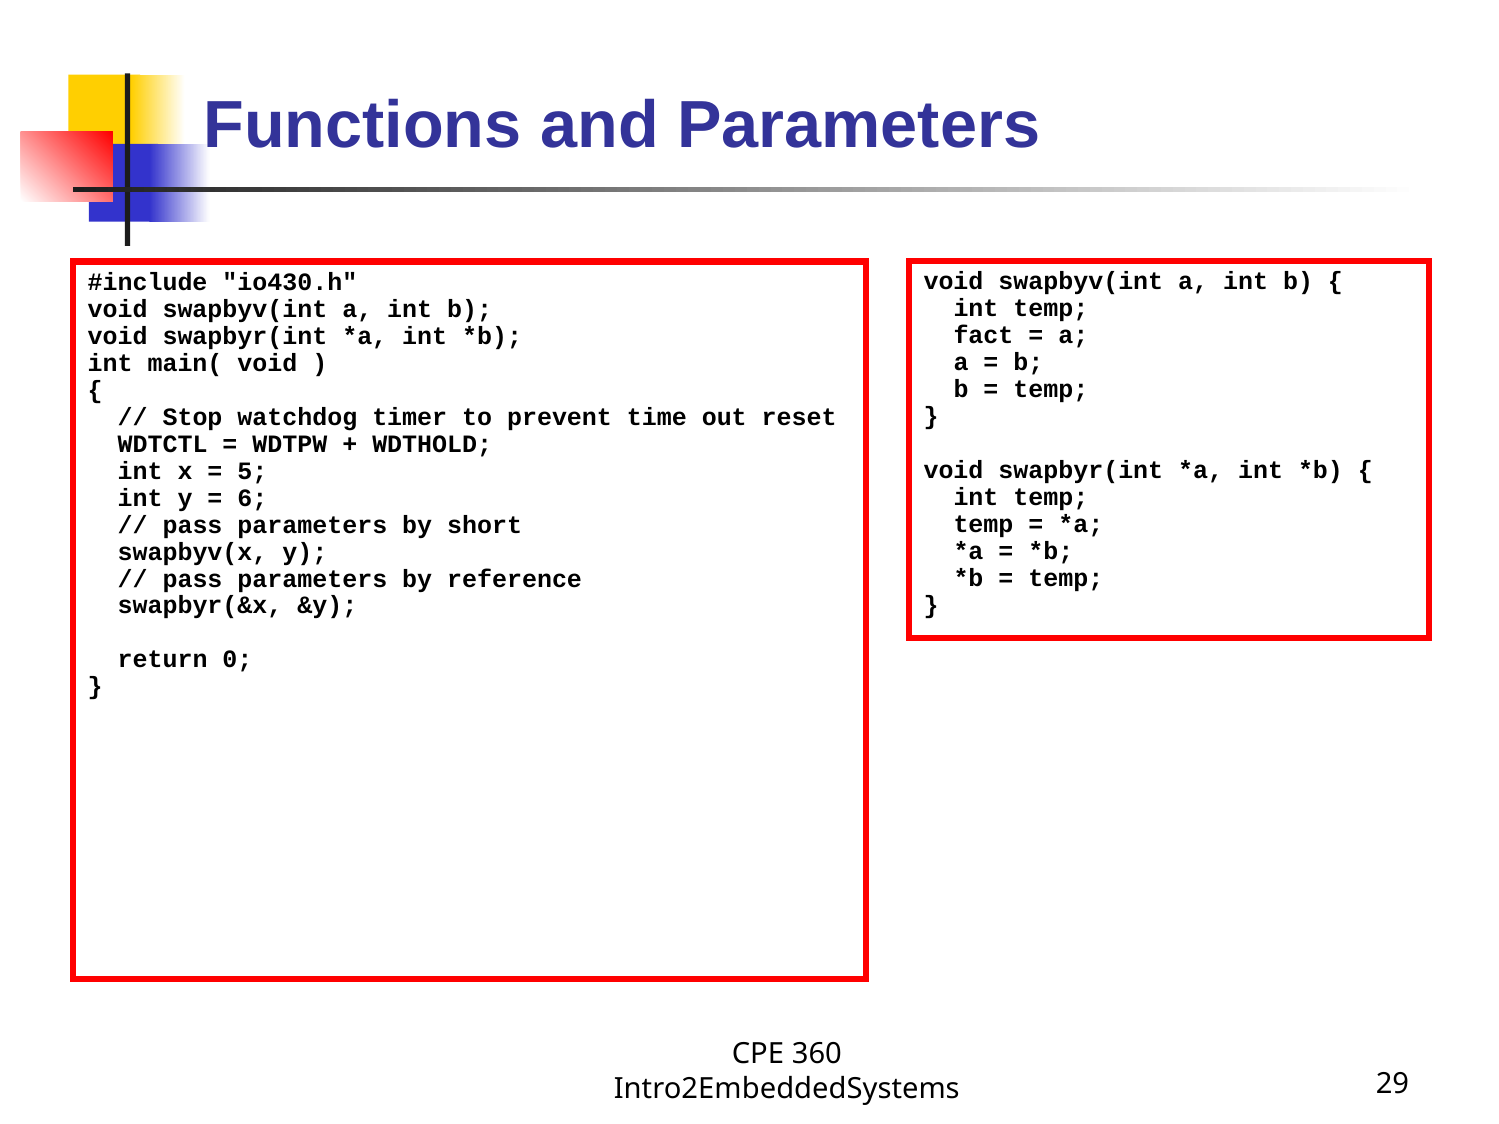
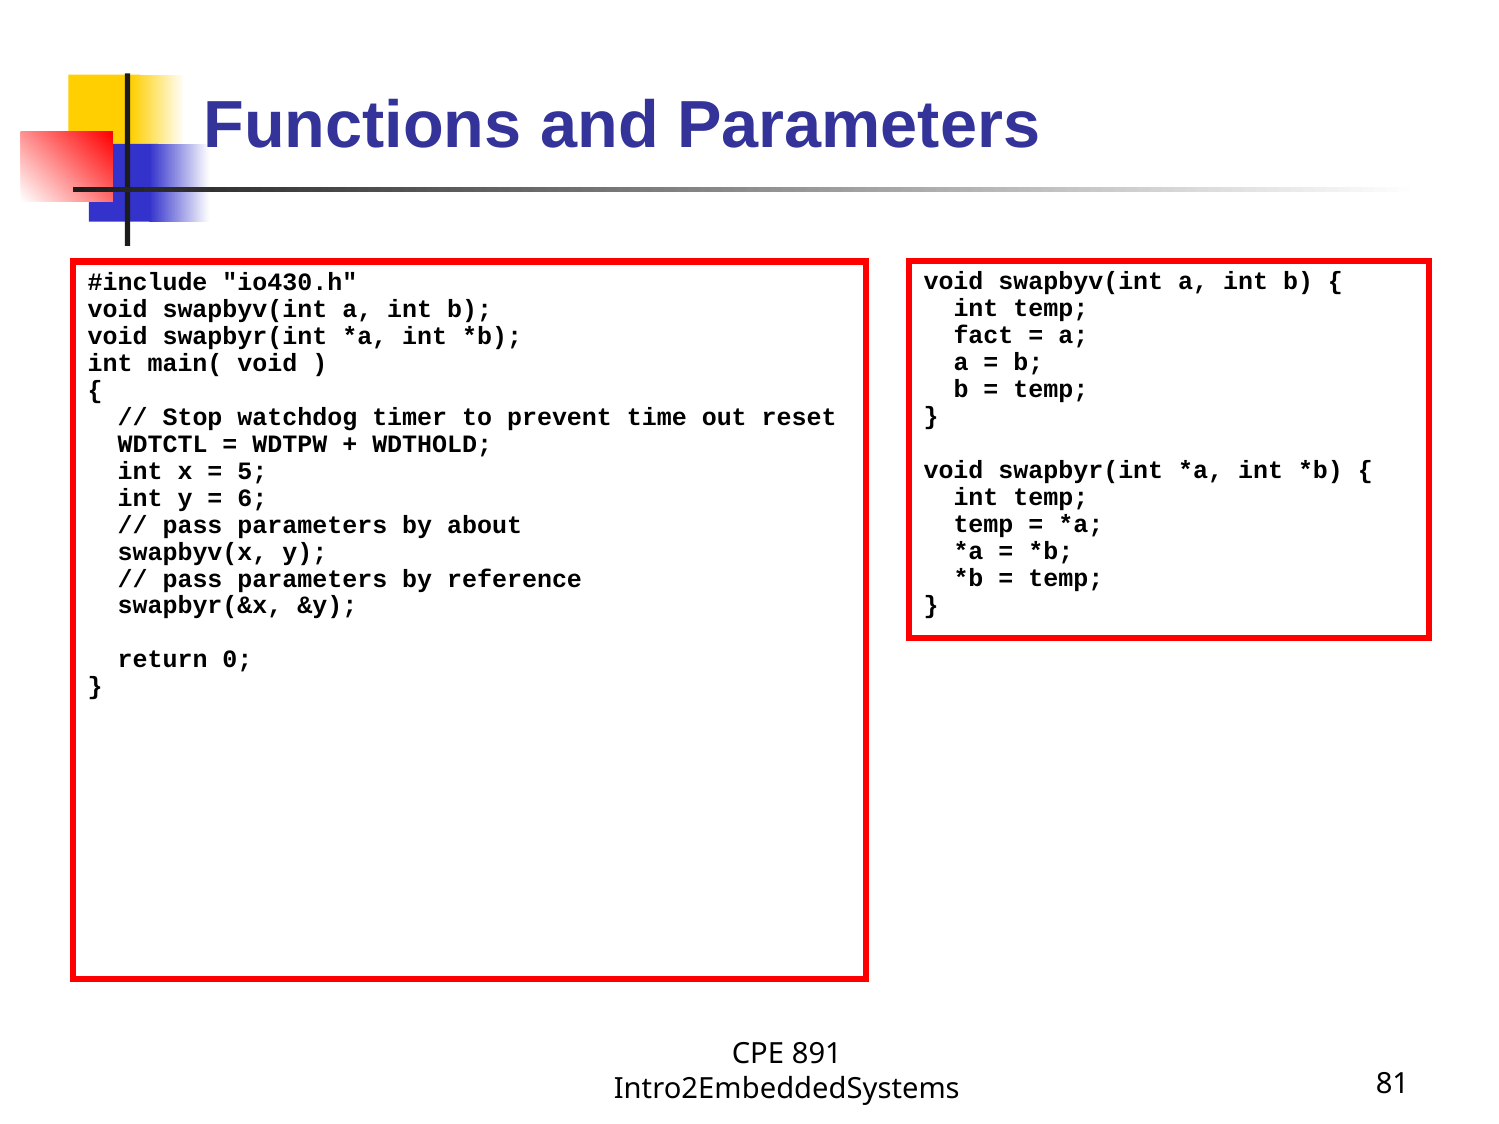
short: short -> about
360: 360 -> 891
29: 29 -> 81
